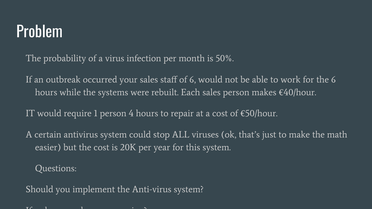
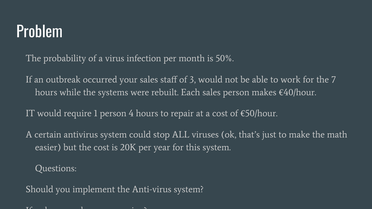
of 6: 6 -> 3
the 6: 6 -> 7
